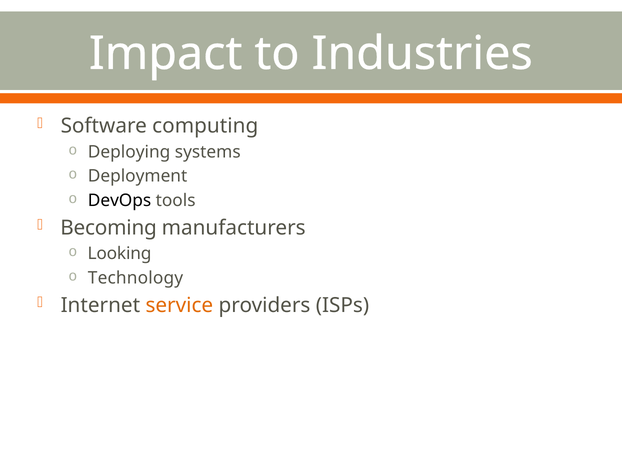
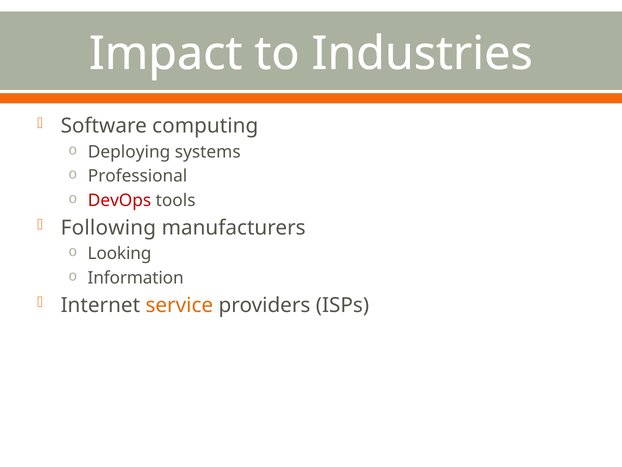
Deployment: Deployment -> Professional
DevOps colour: black -> red
Becoming: Becoming -> Following
Technology: Technology -> Information
